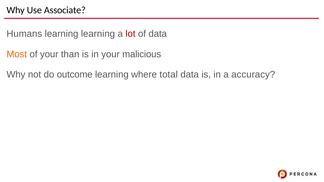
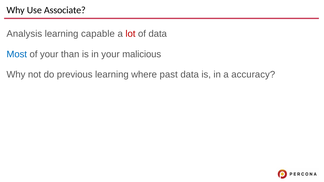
Humans: Humans -> Analysis
learning learning: learning -> capable
Most colour: orange -> blue
outcome: outcome -> previous
total: total -> past
